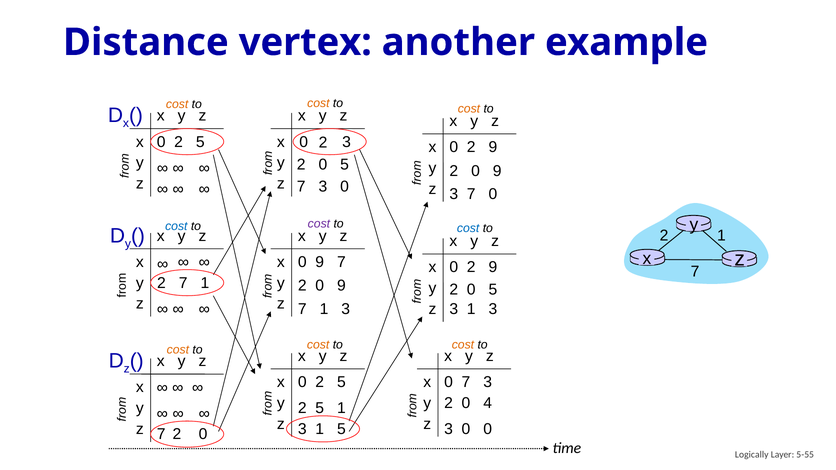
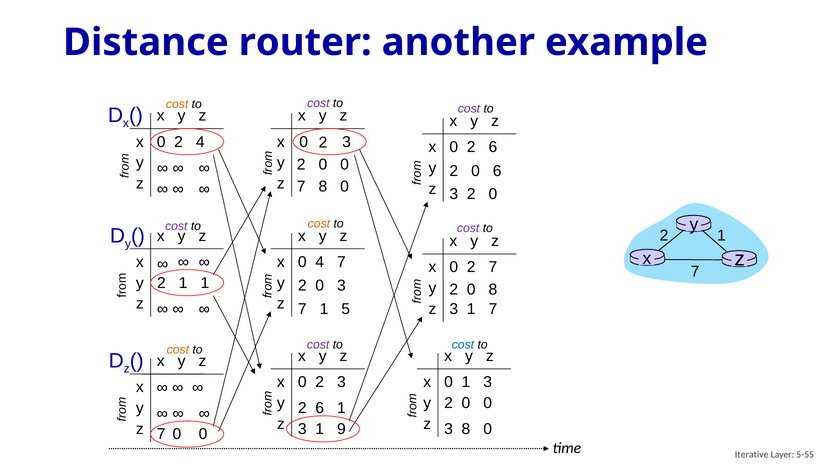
vertex: vertex -> router
cost at (318, 103) colour: orange -> purple
cost at (469, 109) colour: orange -> purple
5 at (200, 142): 5 -> 4
9 at (493, 147): 9 -> 6
5 at (345, 165): 5 -> 0
9 at (497, 171): 9 -> 6
3 at (323, 187): 3 -> 8
7 at (471, 194): 7 -> 2
cost at (319, 224) colour: purple -> orange
cost at (176, 226) colour: blue -> purple
cost at (468, 228) colour: blue -> purple
9 at (320, 262): 9 -> 4
9 at (493, 267): 9 -> 7
7 at (183, 283): 7 -> 1
9 at (341, 286): 9 -> 3
5 at (493, 290): 5 -> 8
7 1 3: 3 -> 5
3 1 3: 3 -> 7
cost at (318, 345) colour: orange -> purple
cost at (463, 345) colour: orange -> blue
5 at (341, 382): 5 -> 3
0 7: 7 -> 1
4 at (488, 403): 4 -> 0
5 at (320, 408): 5 -> 6
1 5: 5 -> 9
0 at (466, 429): 0 -> 8
7 2: 2 -> 0
Logically: Logically -> Iterative
